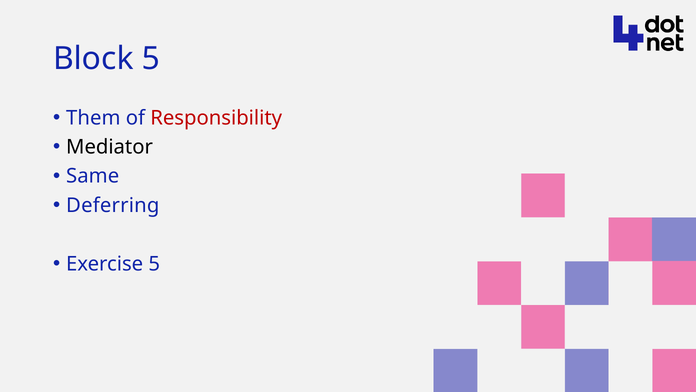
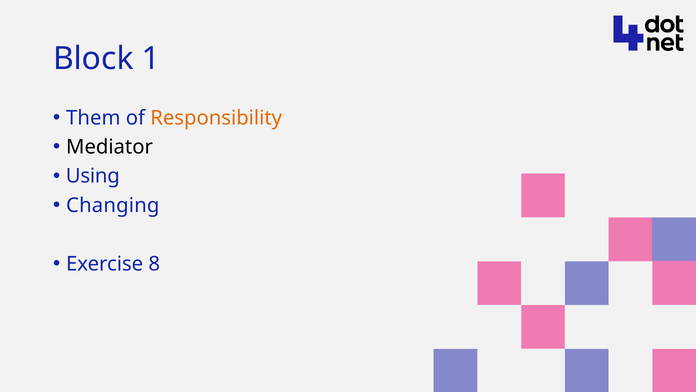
Block 5: 5 -> 1
Responsibility colour: red -> orange
Same: Same -> Using
Deferring: Deferring -> Changing
Exercise 5: 5 -> 8
